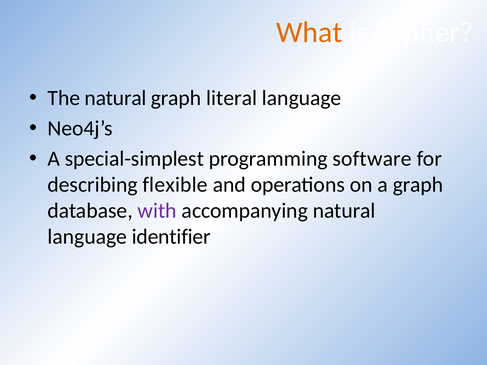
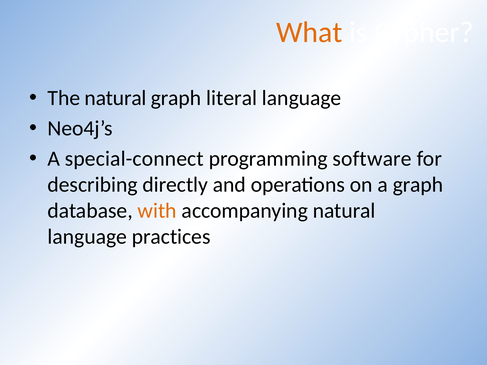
special-simplest: special-simplest -> special-connect
flexible: flexible -> directly
with colour: purple -> orange
identifier: identifier -> practices
